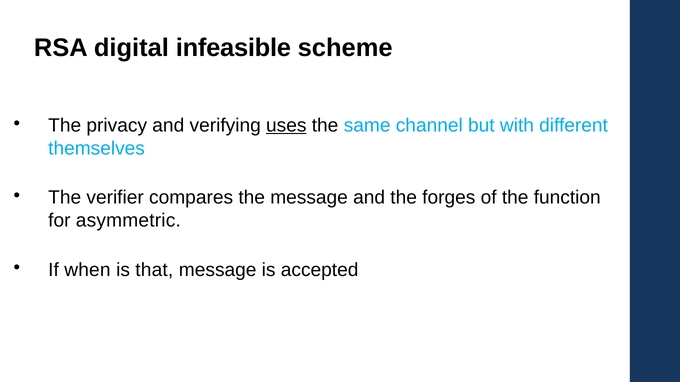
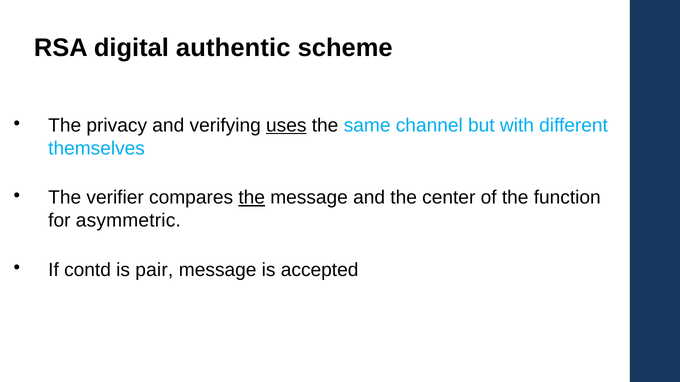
infeasible: infeasible -> authentic
the at (252, 198) underline: none -> present
forges: forges -> center
when: when -> contd
that: that -> pair
